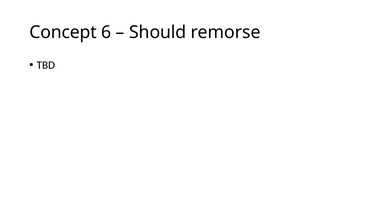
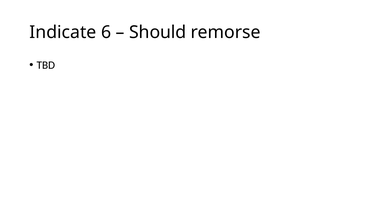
Concept: Concept -> Indicate
